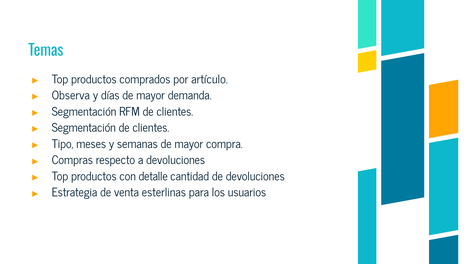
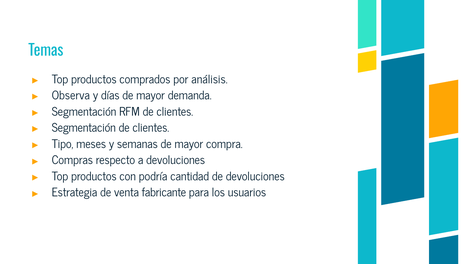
artículo: artículo -> análisis
detalle: detalle -> podría
esterlinas: esterlinas -> fabricante
